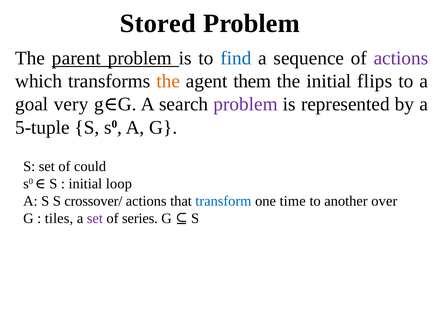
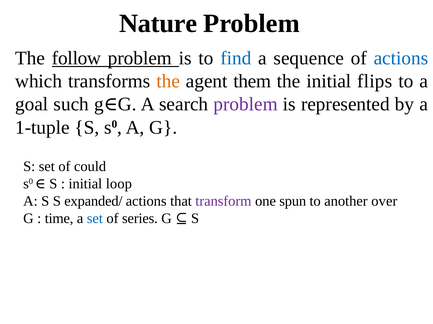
Stored: Stored -> Nature
parent: parent -> follow
actions at (401, 58) colour: purple -> blue
very: very -> such
5-tuple: 5-tuple -> 1-tuple
crossover/: crossover/ -> expanded/
transform colour: blue -> purple
time: time -> spun
tiles: tiles -> time
set at (95, 219) colour: purple -> blue
